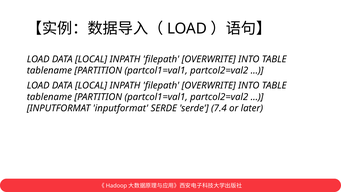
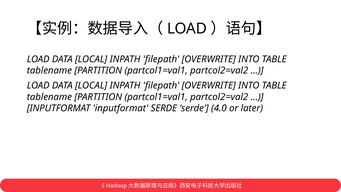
7.4: 7.4 -> 4.0
